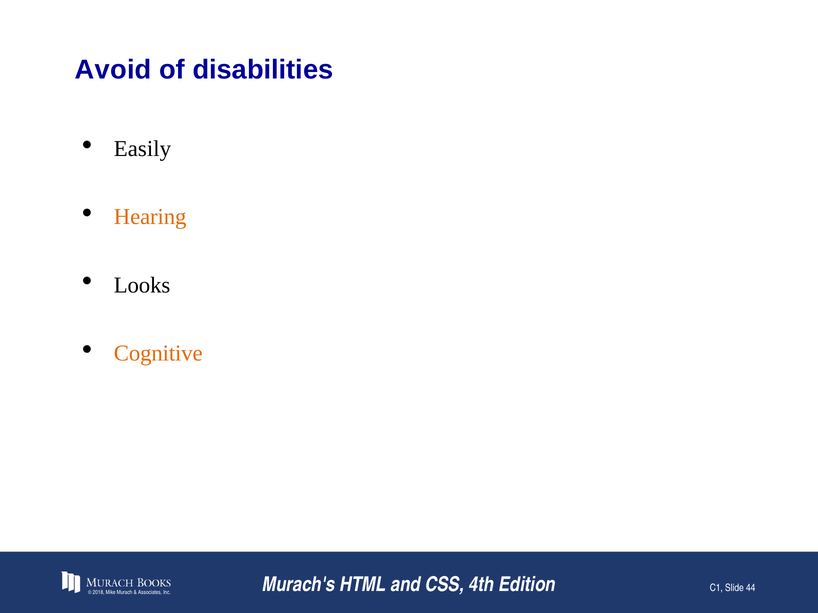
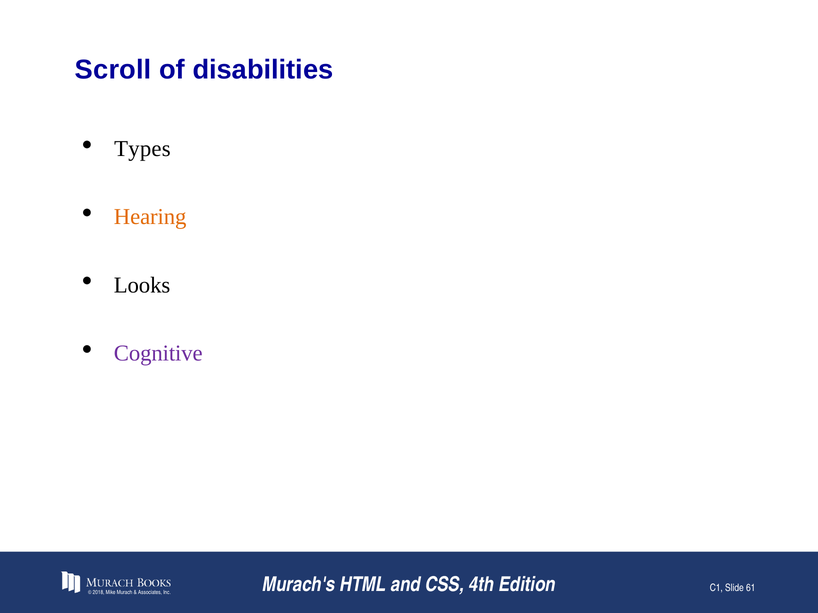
Avoid: Avoid -> Scroll
Easily: Easily -> Types
Cognitive colour: orange -> purple
44: 44 -> 61
